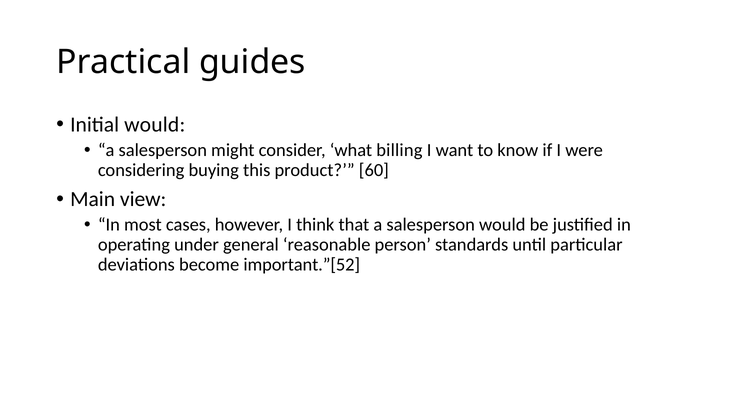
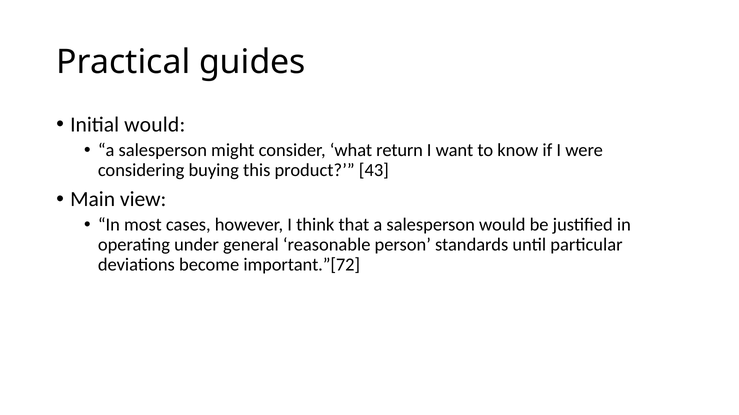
billing: billing -> return
60: 60 -> 43
important.”[52: important.”[52 -> important.”[72
